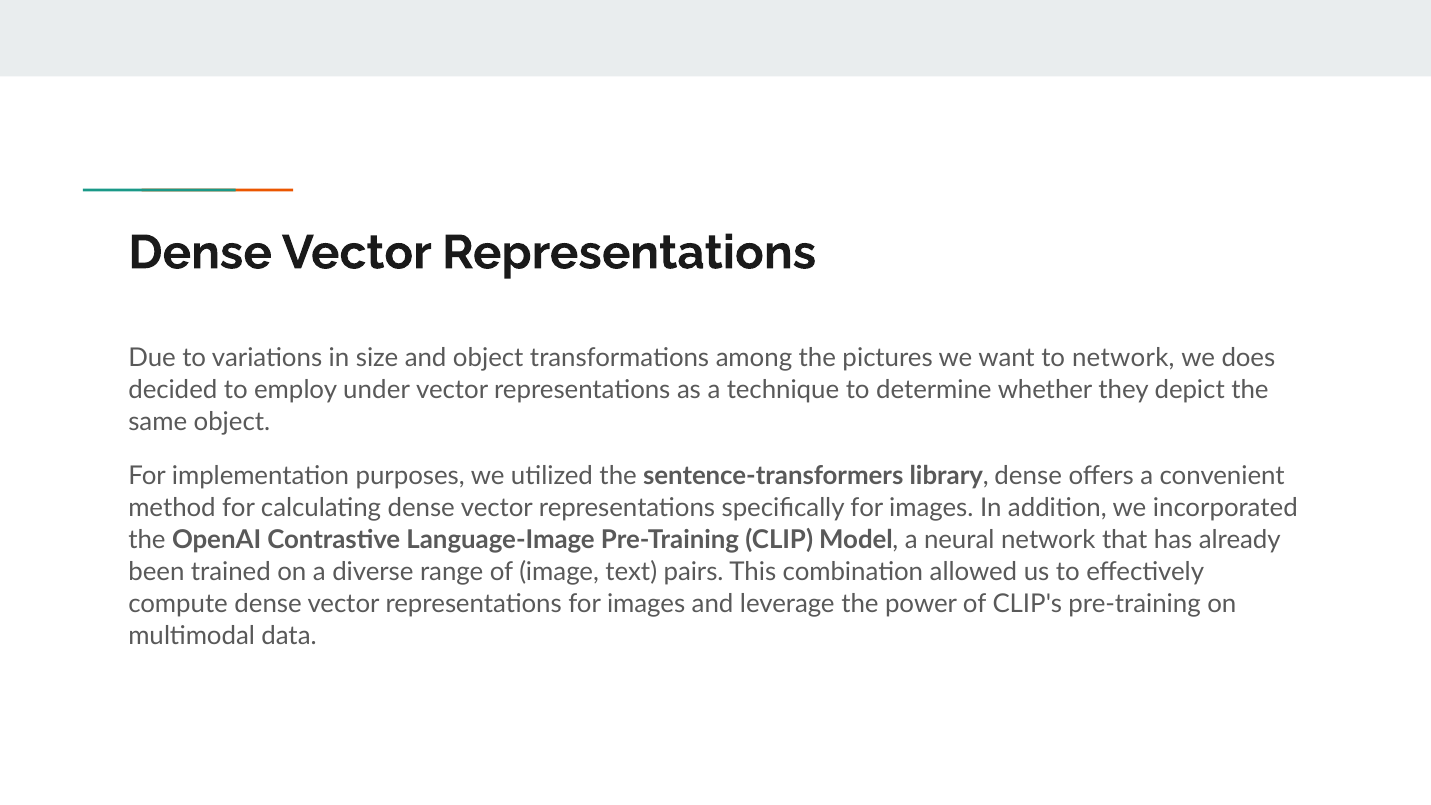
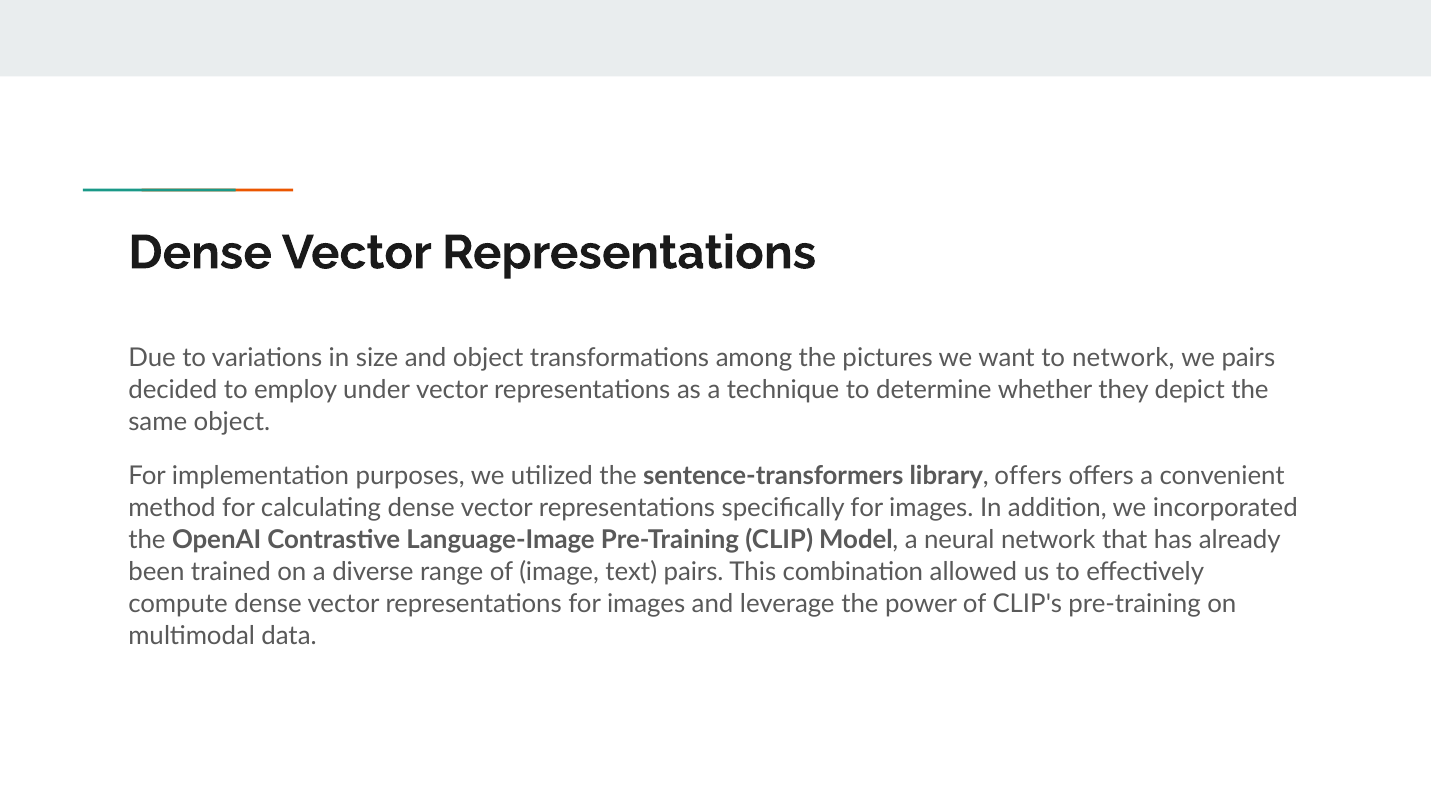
we does: does -> pairs
library dense: dense -> offers
